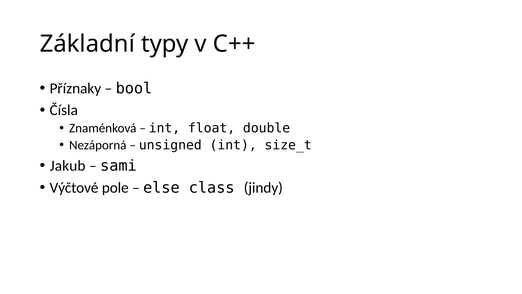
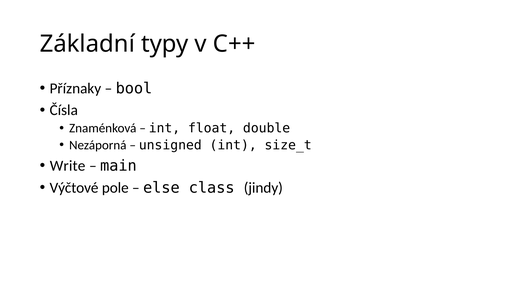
Jakub: Jakub -> Write
sami: sami -> main
